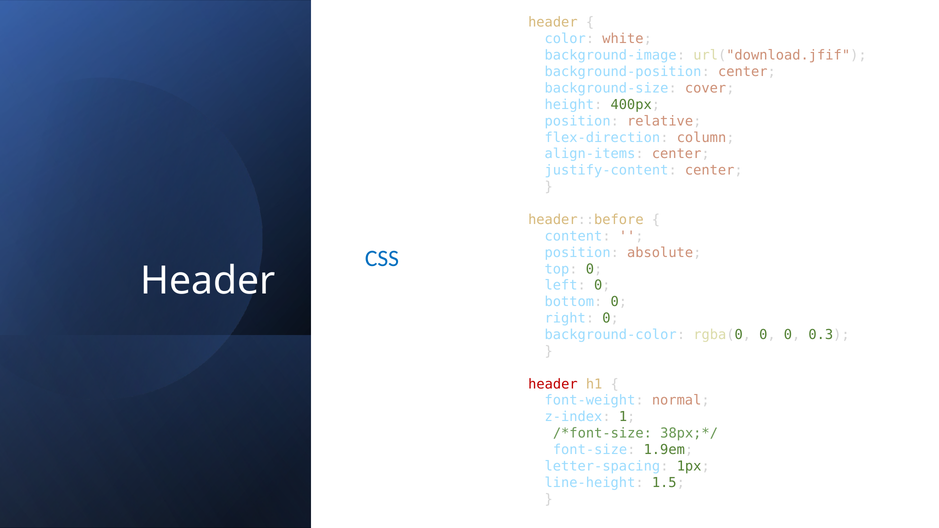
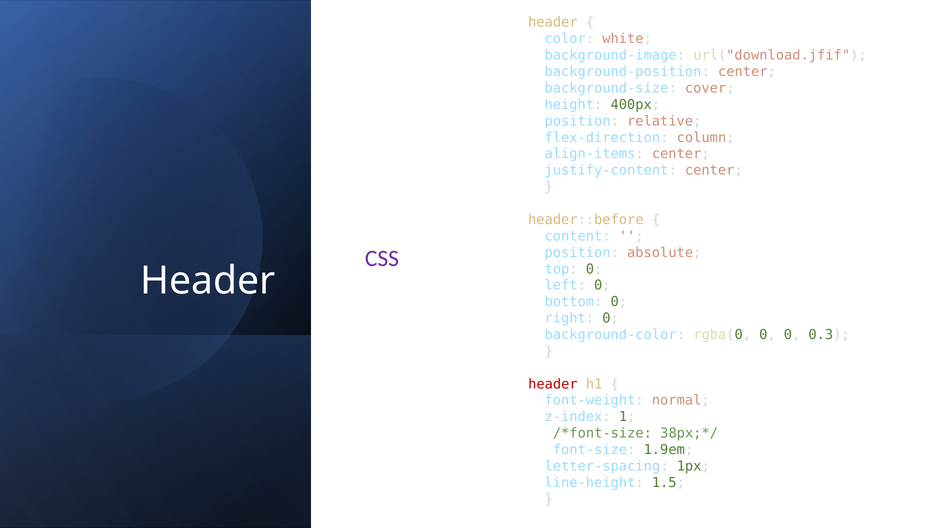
CSS colour: blue -> purple
